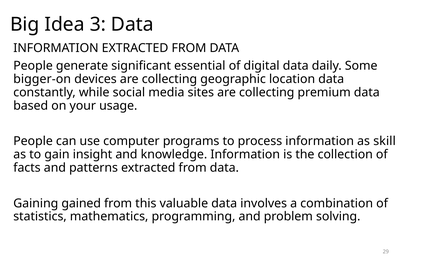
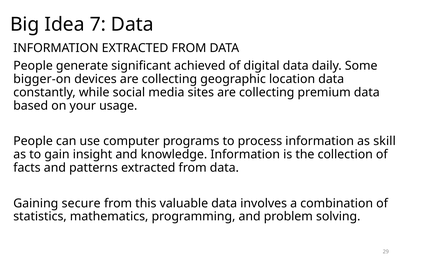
3: 3 -> 7
essential: essential -> achieved
gained: gained -> secure
